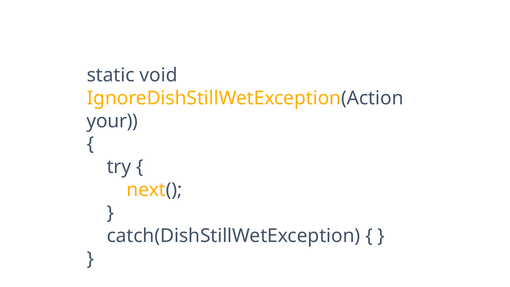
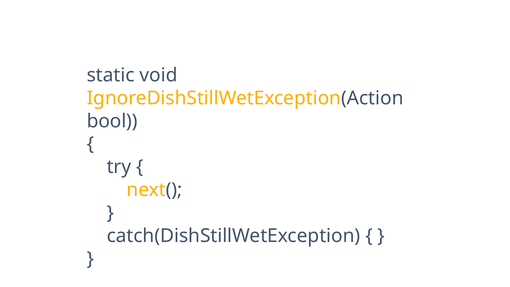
your: your -> bool
